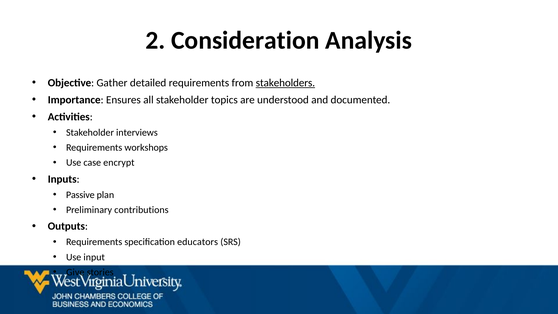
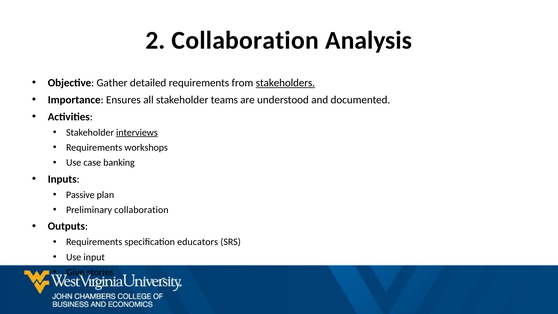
2 Consideration: Consideration -> Collaboration
topics: topics -> teams
interviews underline: none -> present
encrypt: encrypt -> banking
Preliminary contributions: contributions -> collaboration
